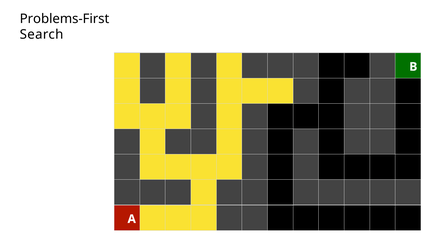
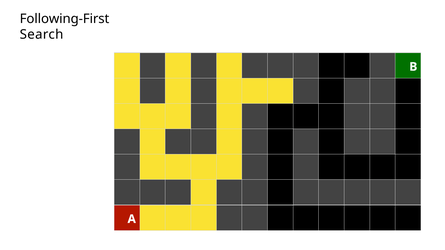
Problems-First: Problems-First -> Following-First
